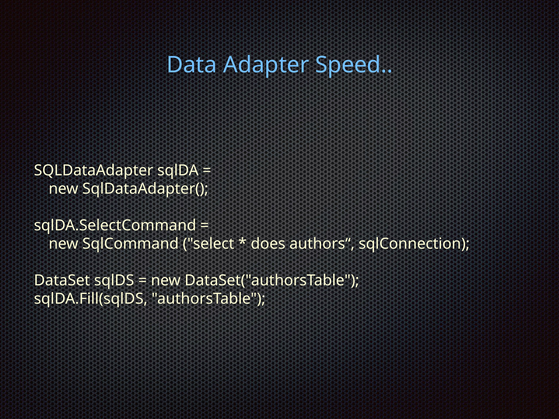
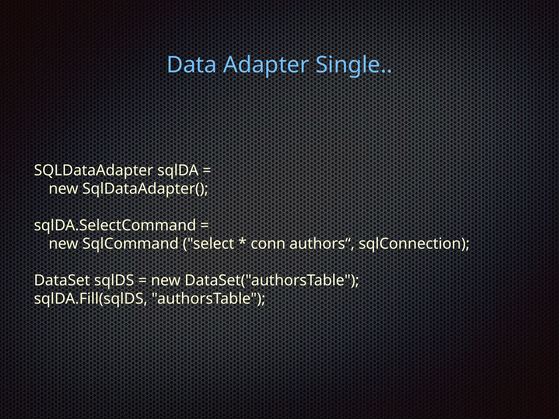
Speed: Speed -> Single
does: does -> conn
